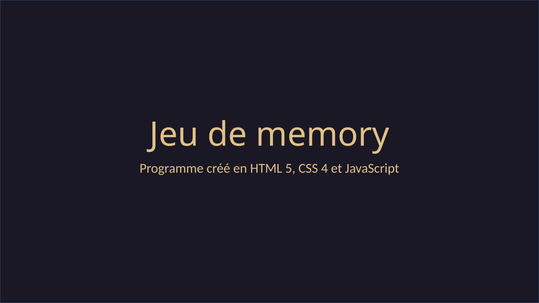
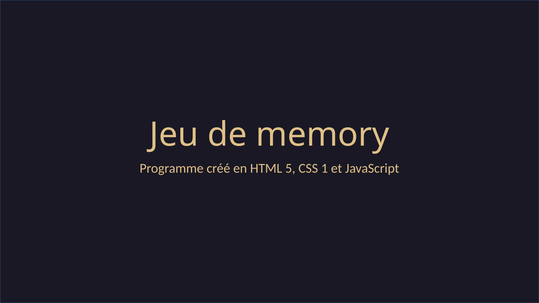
4: 4 -> 1
